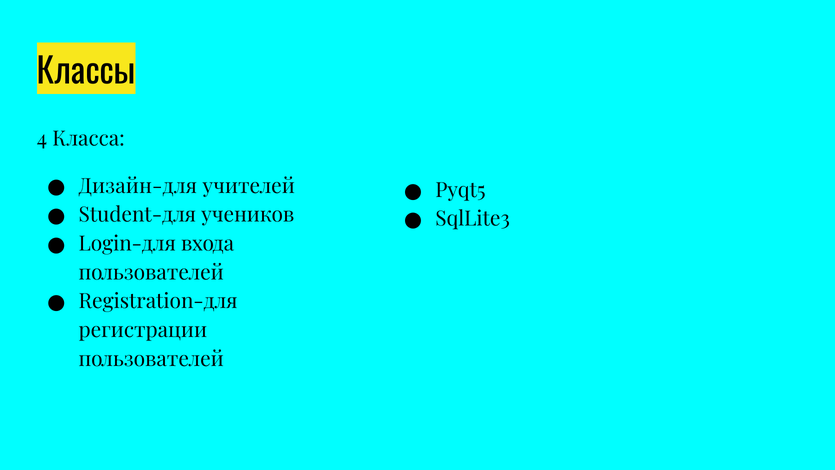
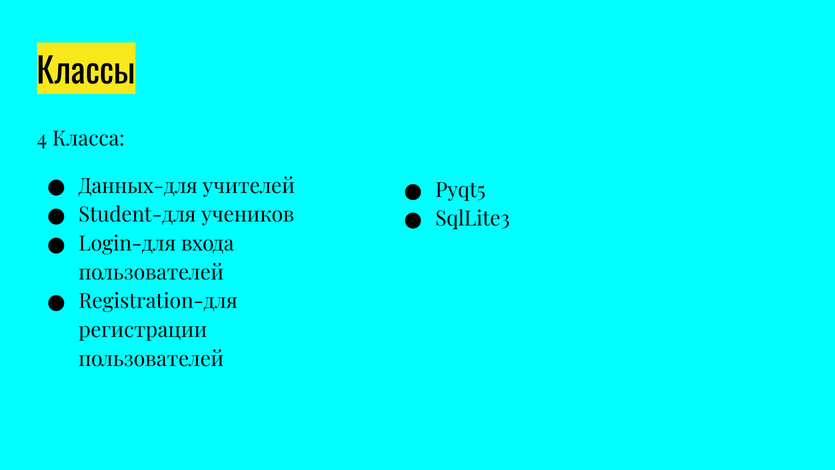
Дизайн-для: Дизайн-для -> Данных-для
